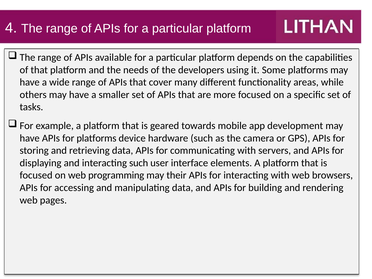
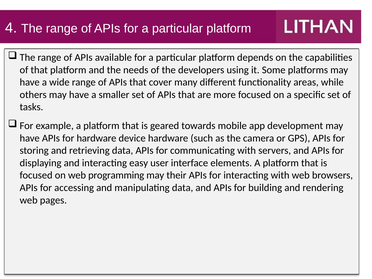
for platforms: platforms -> hardware
interacting such: such -> easy
